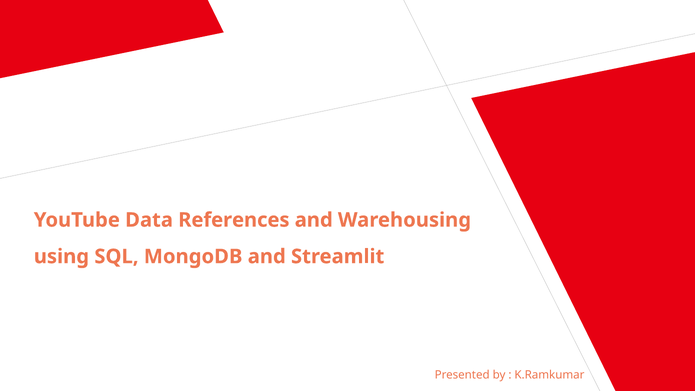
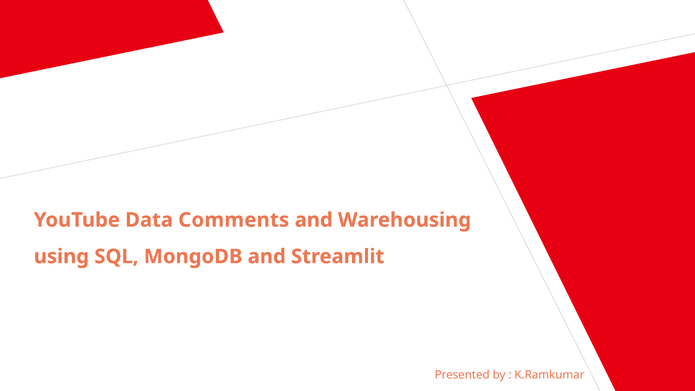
References: References -> Comments
